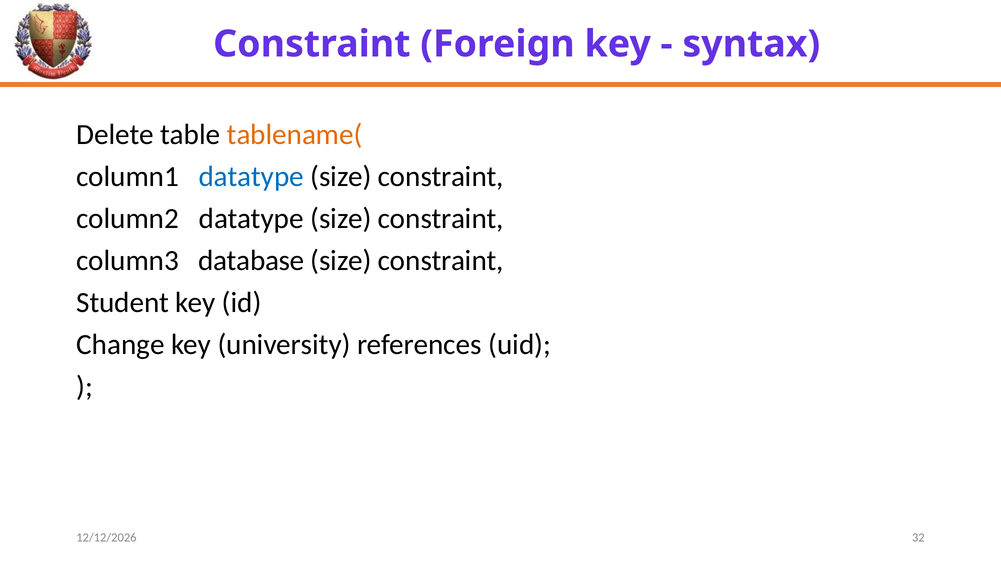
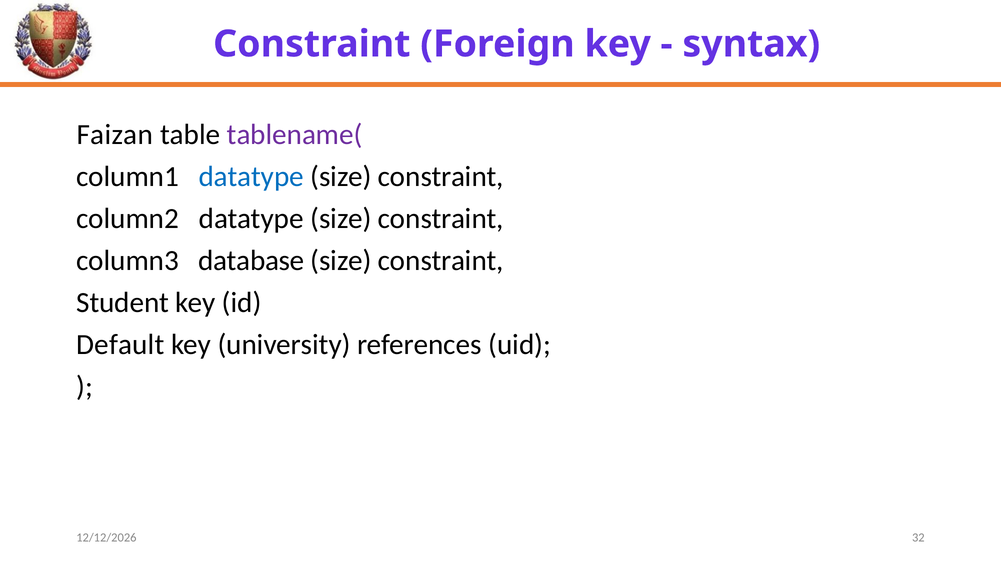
Delete: Delete -> Faizan
tablename( colour: orange -> purple
Change: Change -> Default
